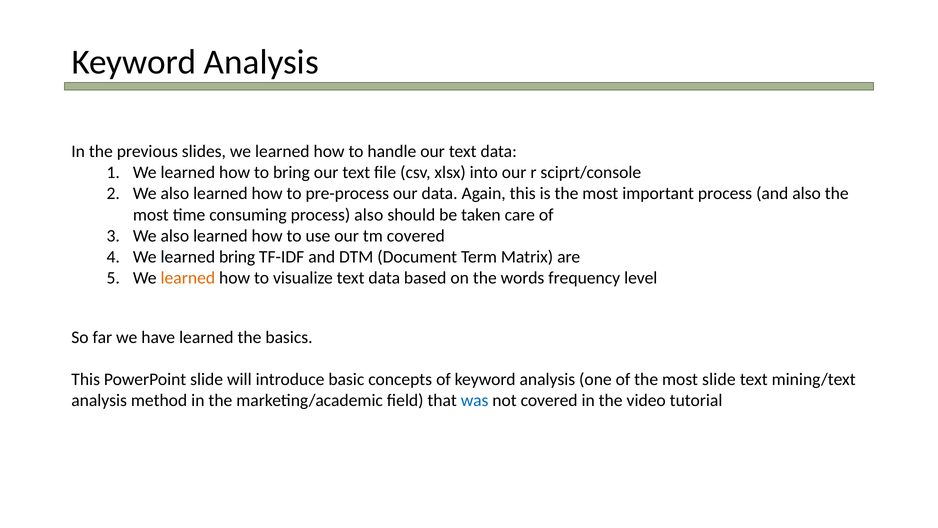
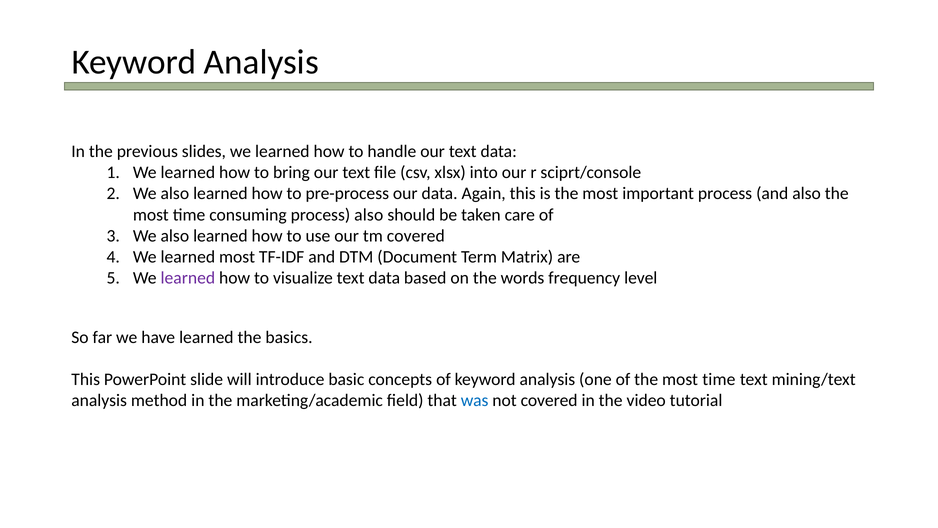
learned bring: bring -> most
learned at (188, 278) colour: orange -> purple
of the most slide: slide -> time
